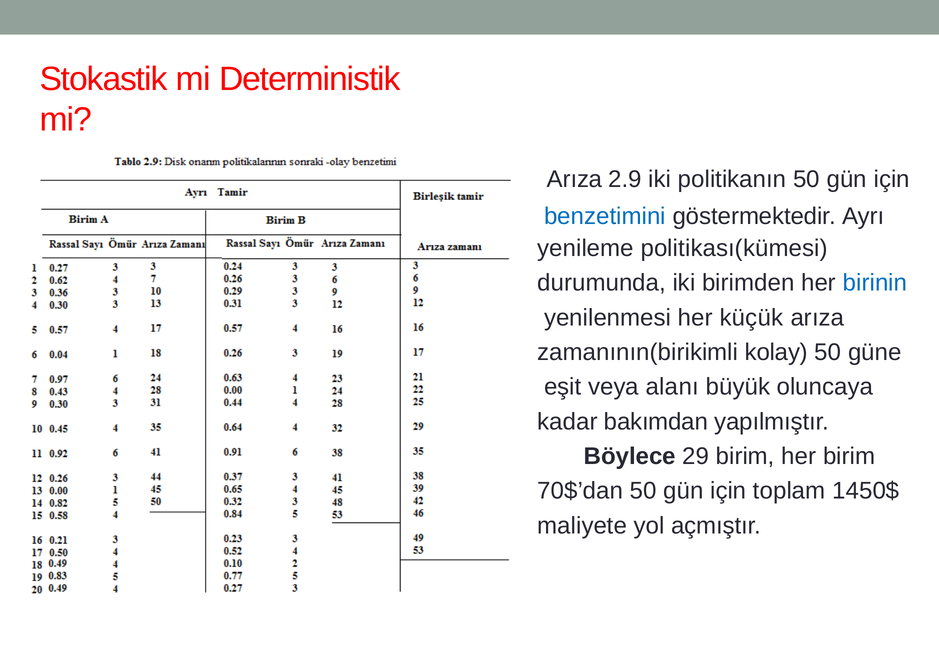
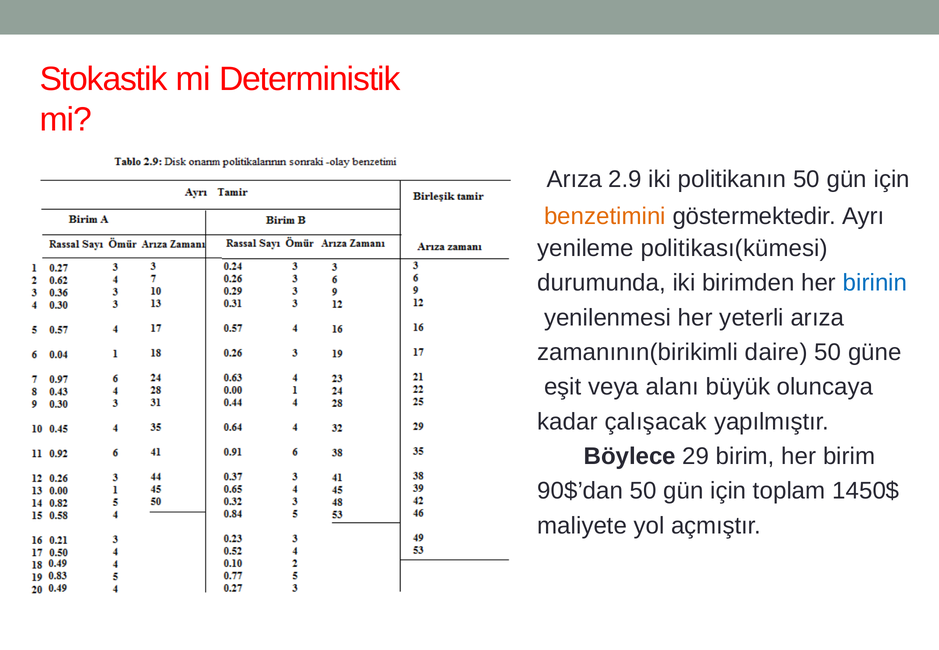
benzetimini colour: blue -> orange
küçük: küçük -> yeterli
kolay: kolay -> daire
bakımdan: bakımdan -> çalışacak
70$’dan: 70$’dan -> 90$’dan
